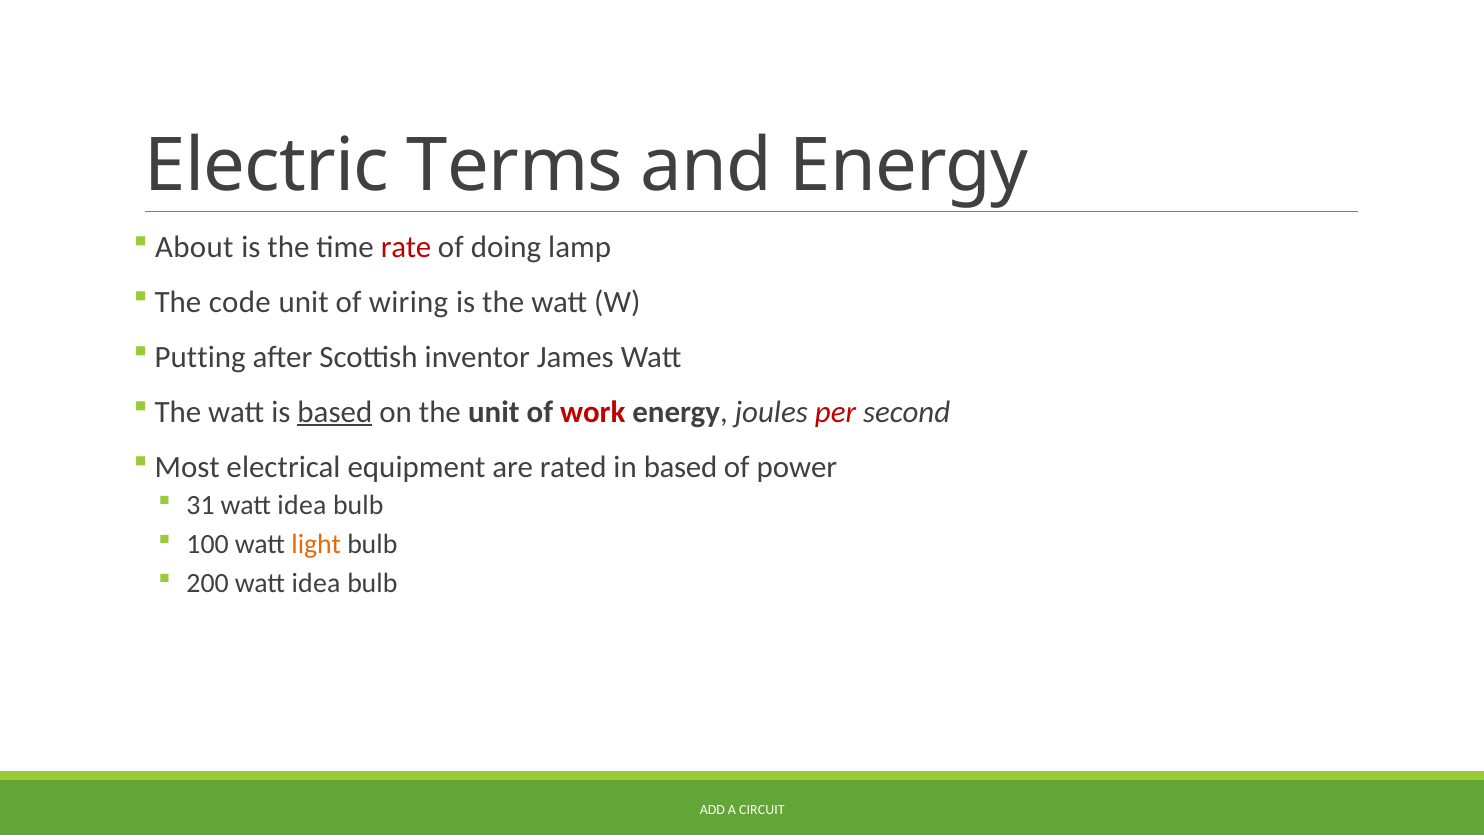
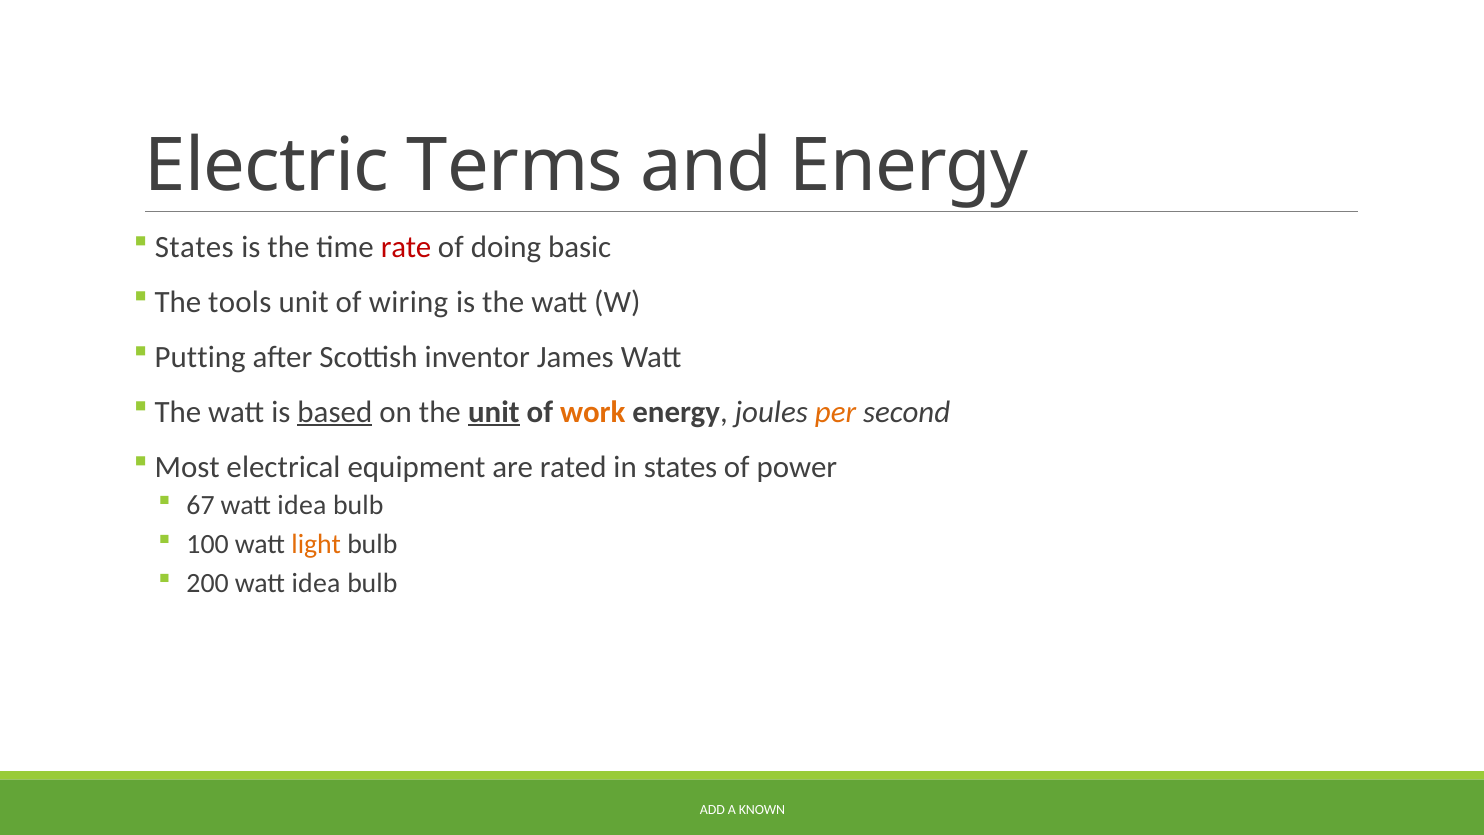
About at (194, 247): About -> States
lamp: lamp -> basic
code: code -> tools
unit at (494, 412) underline: none -> present
work colour: red -> orange
per colour: red -> orange
in based: based -> states
31: 31 -> 67
CIRCUIT: CIRCUIT -> KNOWN
